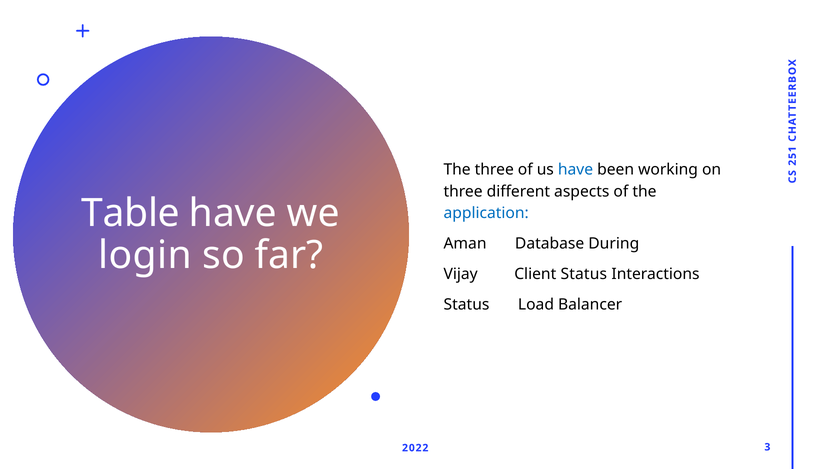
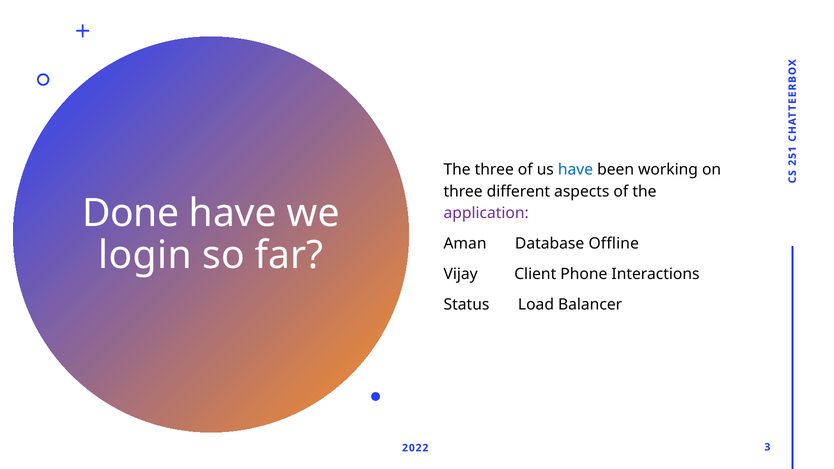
Table: Table -> Done
application colour: blue -> purple
During: During -> Offline
Client Status: Status -> Phone
